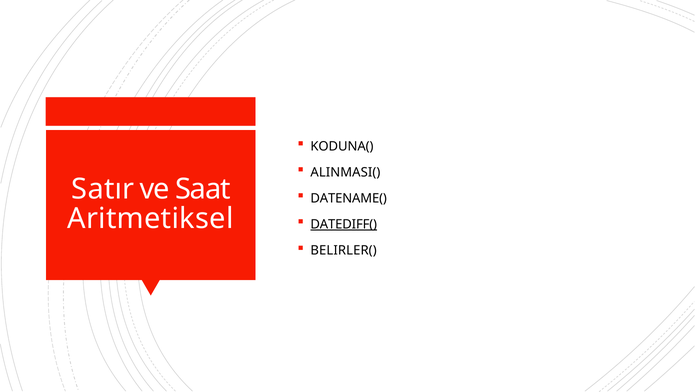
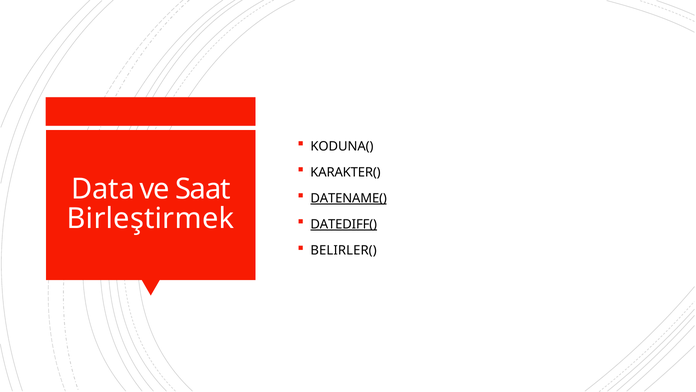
ALINMASI(: ALINMASI( -> KARAKTER(
Satır: Satır -> Data
DATENAME( underline: none -> present
Aritmetiksel: Aritmetiksel -> Birleştirmek
